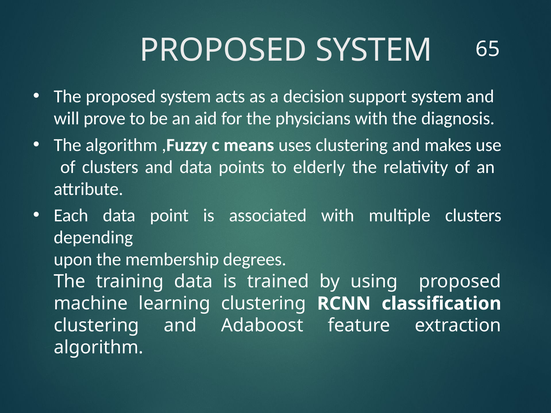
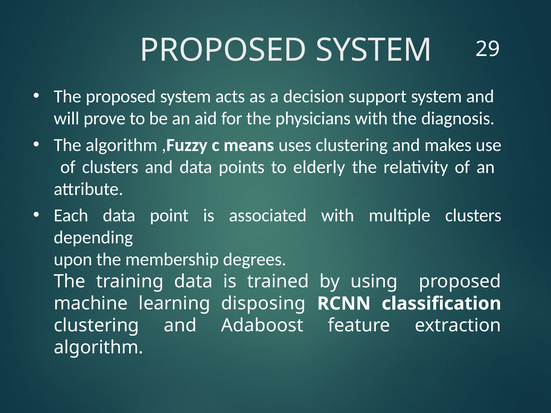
65: 65 -> 29
learning clustering: clustering -> disposing
